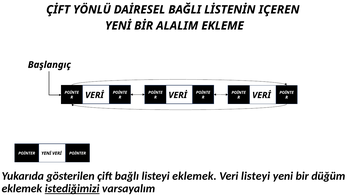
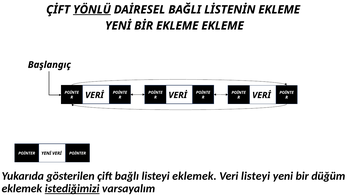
YÖNLÜ underline: none -> present
LİSTENİN IÇEREN: IÇEREN -> EKLEME
BİR ALALIM: ALALIM -> EKLEME
